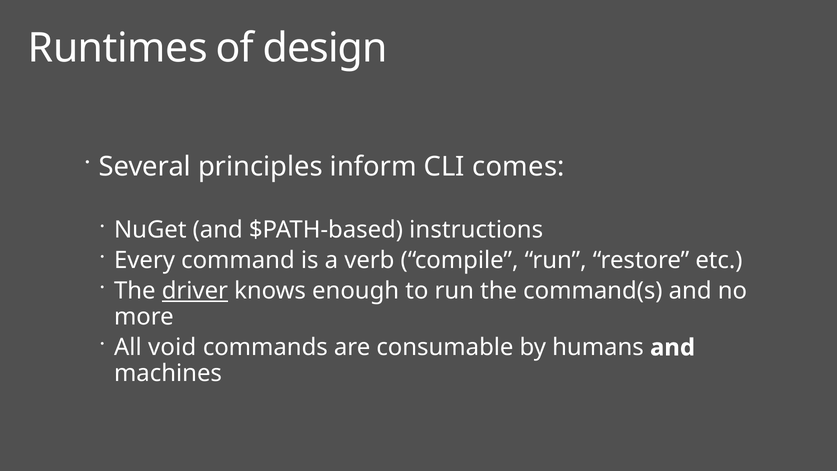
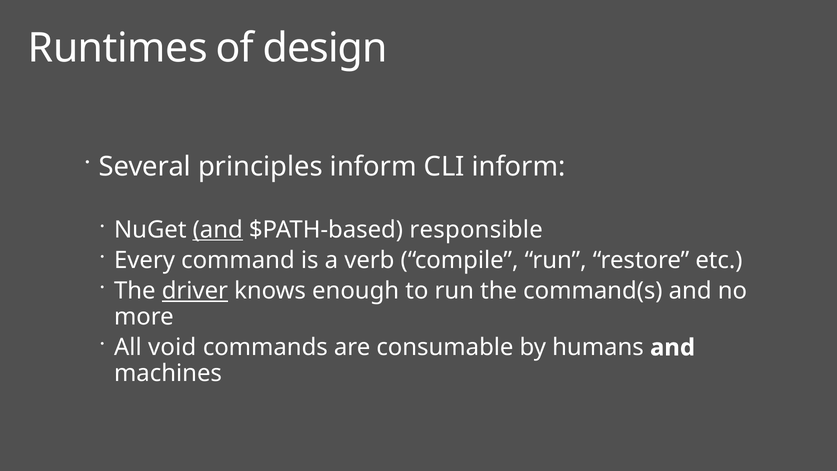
CLI comes: comes -> inform
and at (218, 230) underline: none -> present
instructions: instructions -> responsible
